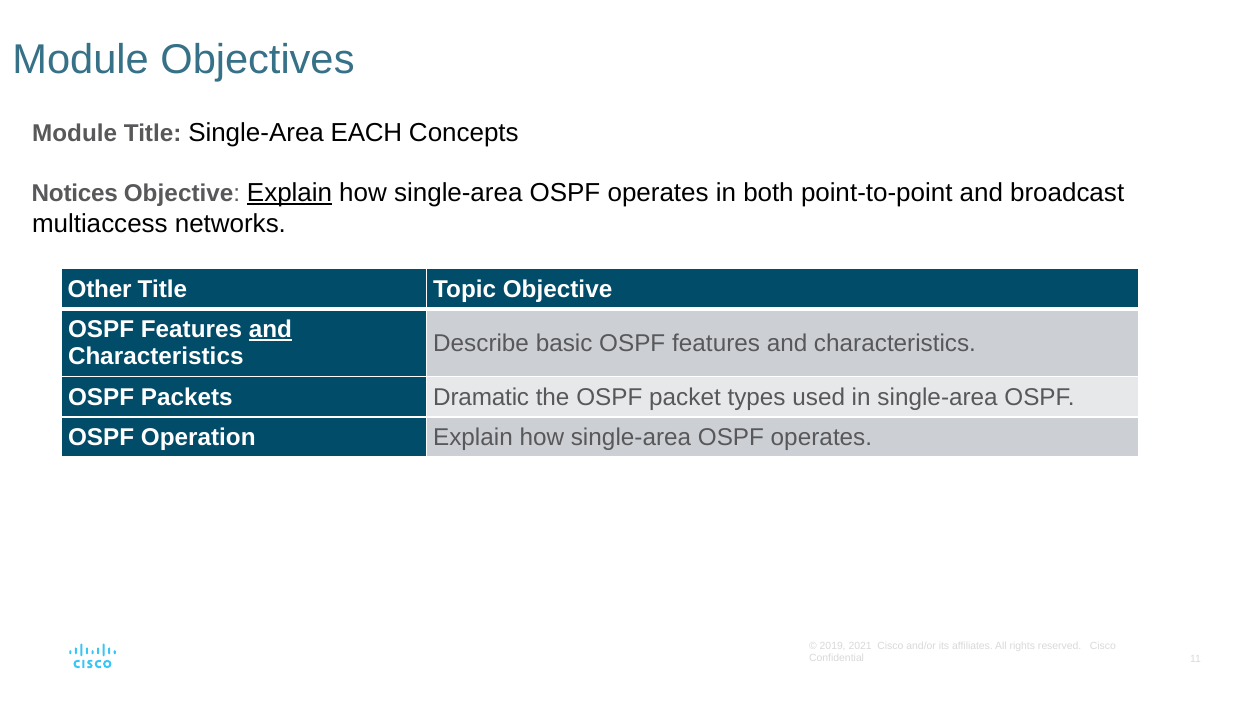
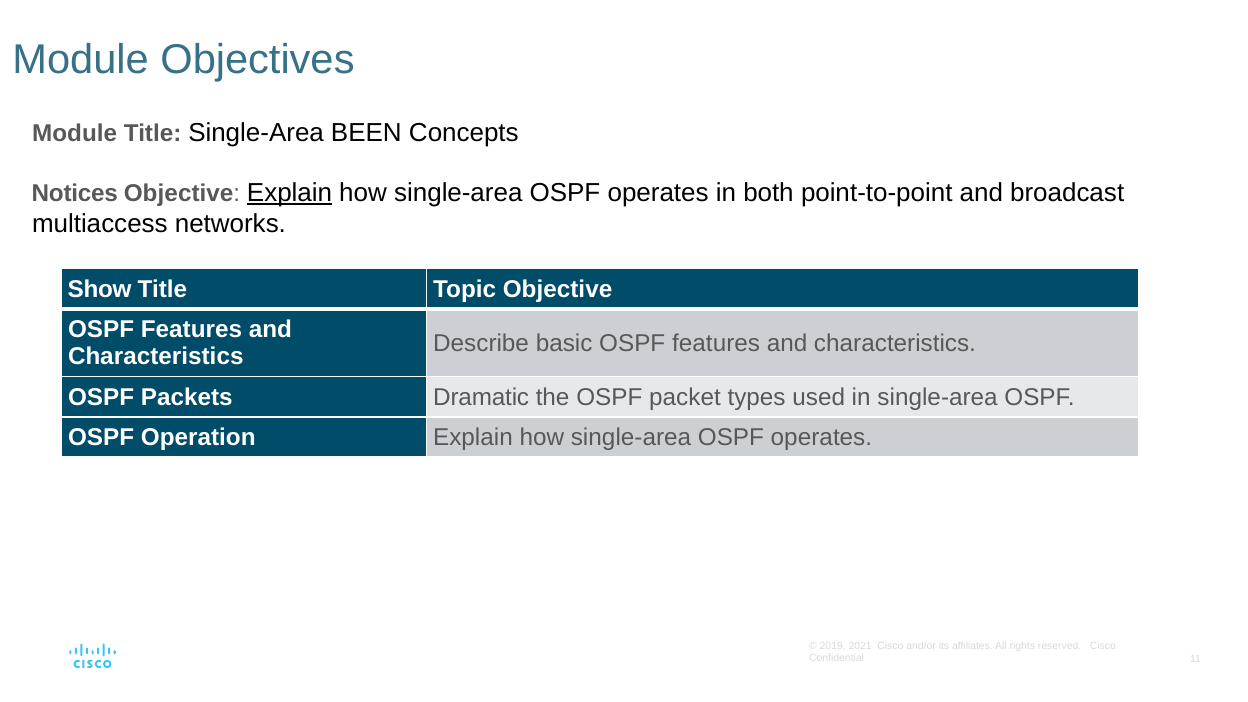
EACH: EACH -> BEEN
Other: Other -> Show
and at (270, 329) underline: present -> none
